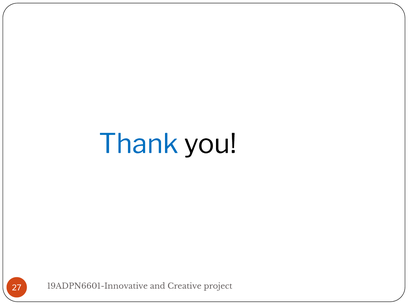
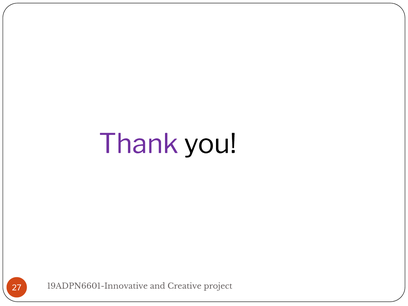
Thank colour: blue -> purple
